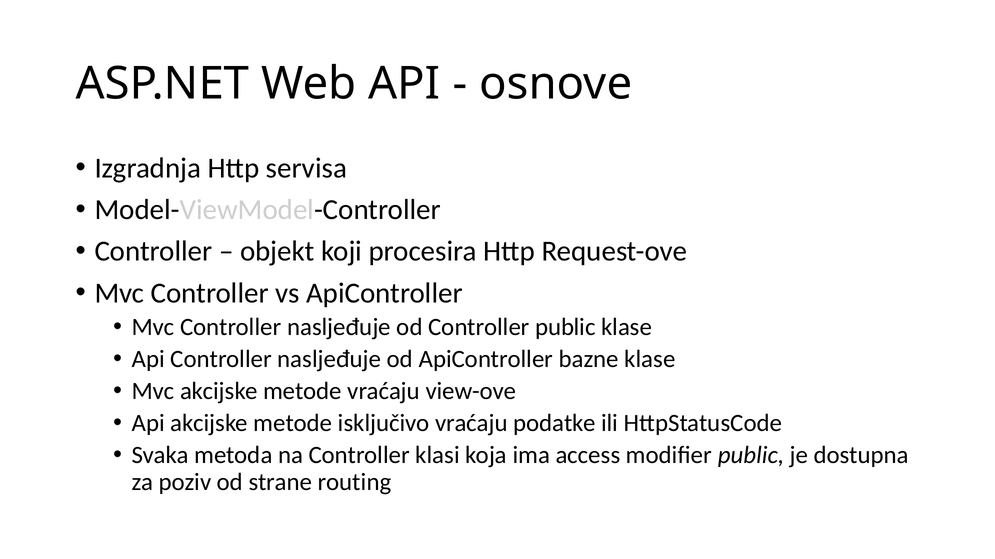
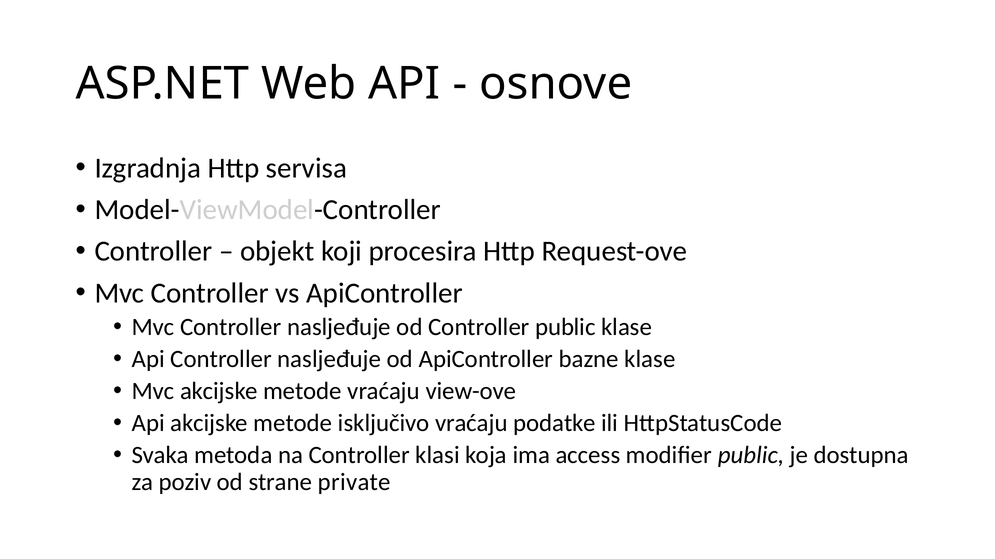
routing: routing -> private
